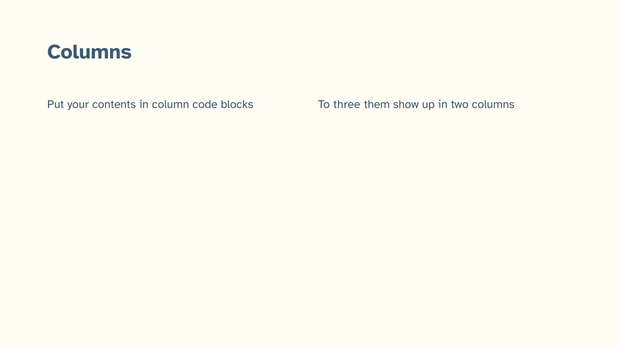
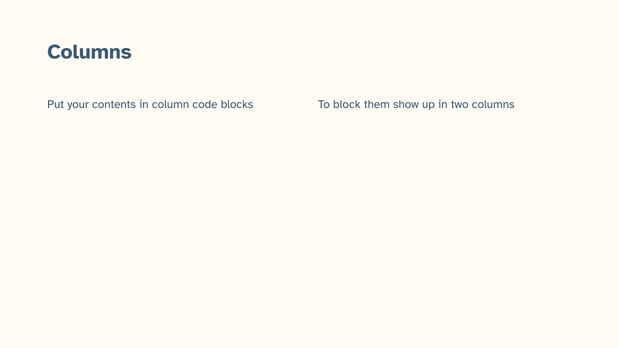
three: three -> block
